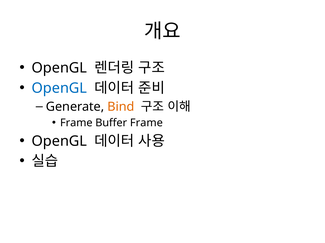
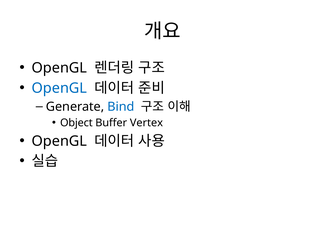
Bind colour: orange -> blue
Frame at (76, 123): Frame -> Object
Buffer Frame: Frame -> Vertex
